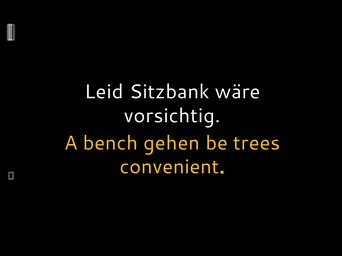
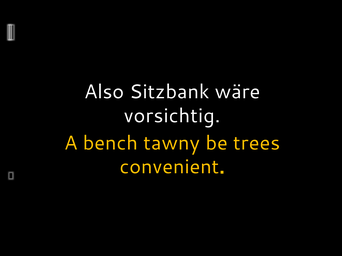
Leid: Leid -> Also
gehen: gehen -> tawny
